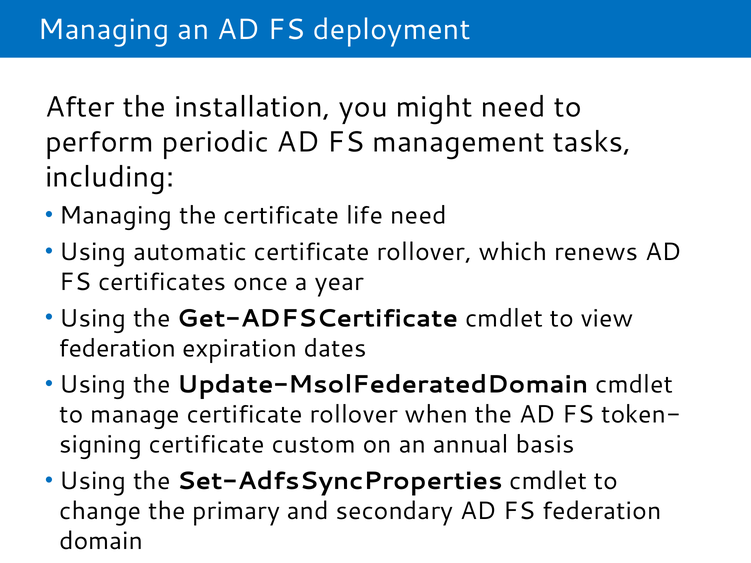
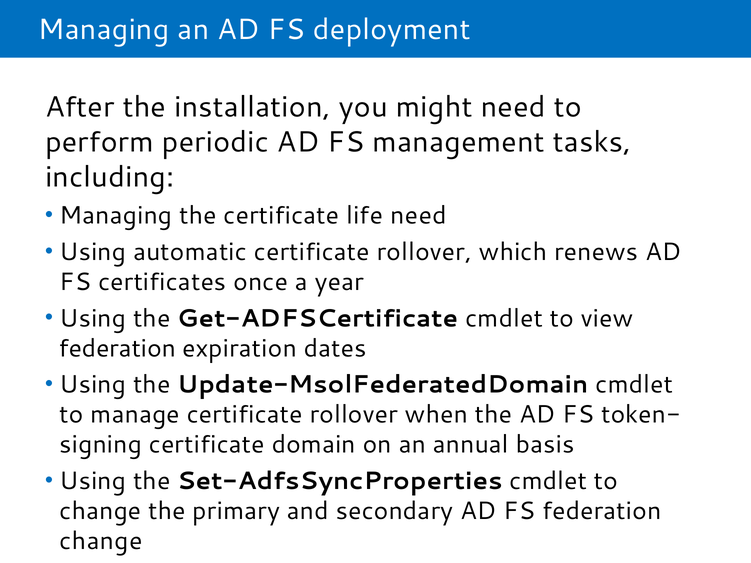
custom: custom -> domain
domain at (101, 541): domain -> change
